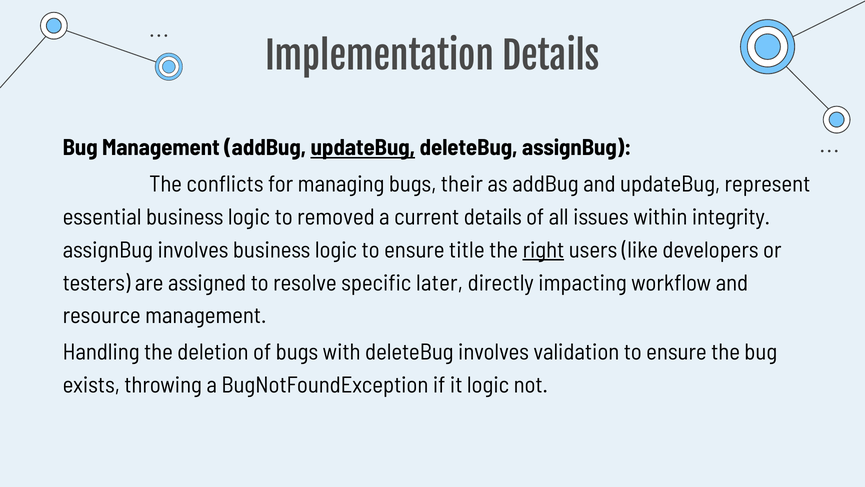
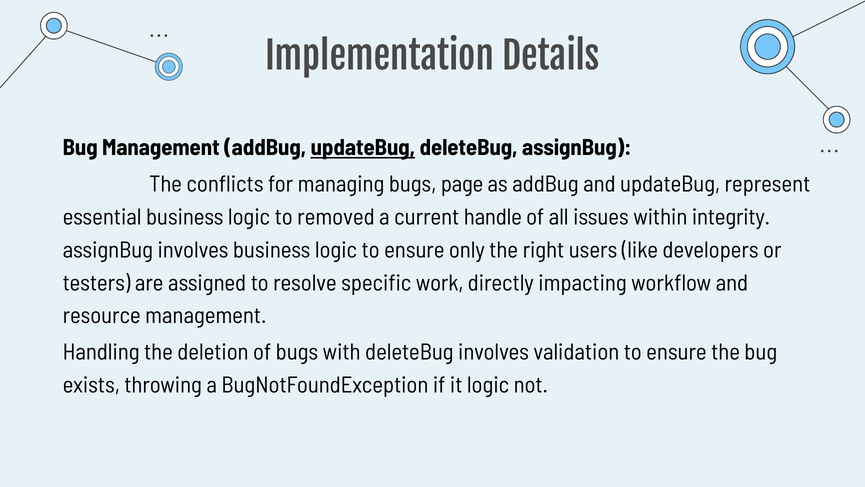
their: their -> page
current details: details -> handle
title: title -> only
right underline: present -> none
later: later -> work
